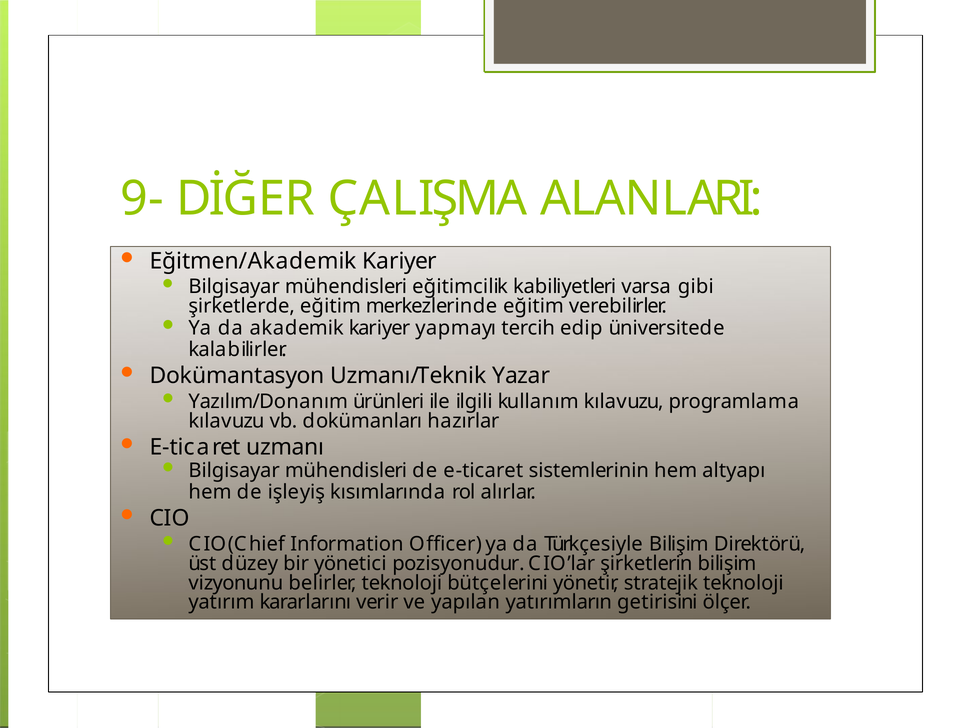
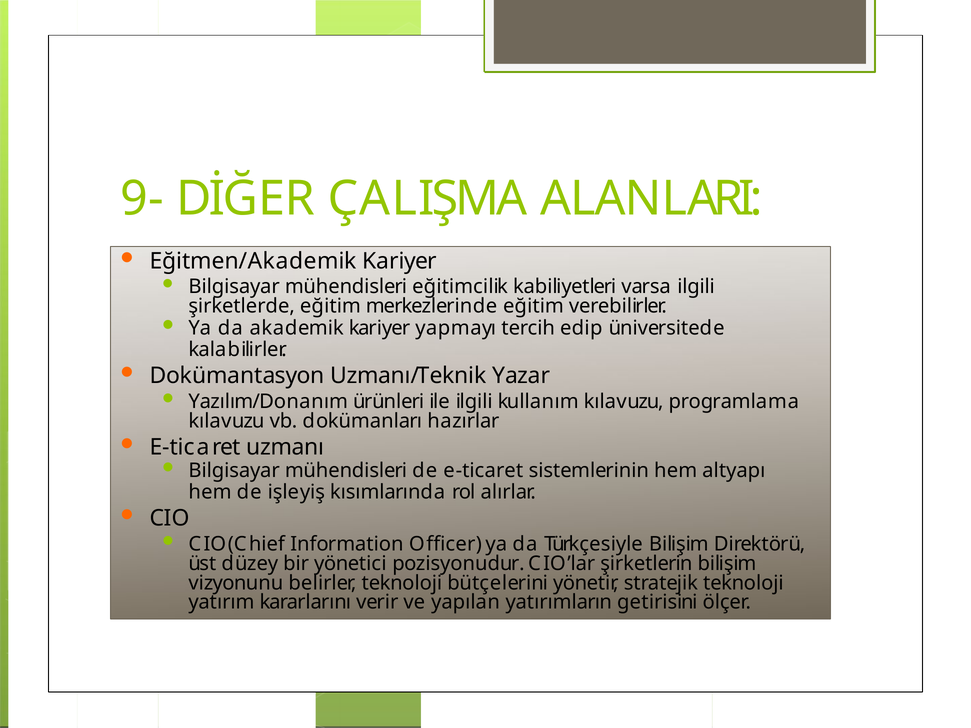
varsa gibi: gibi -> ilgili
